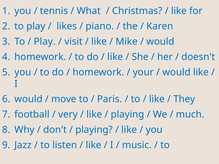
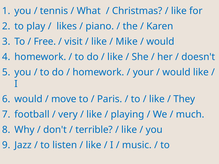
Play at (45, 42): Play -> Free
playing at (94, 130): playing -> terrible
